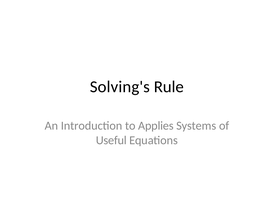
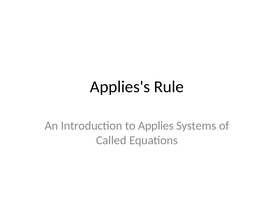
Solving's: Solving's -> Applies's
Useful: Useful -> Called
